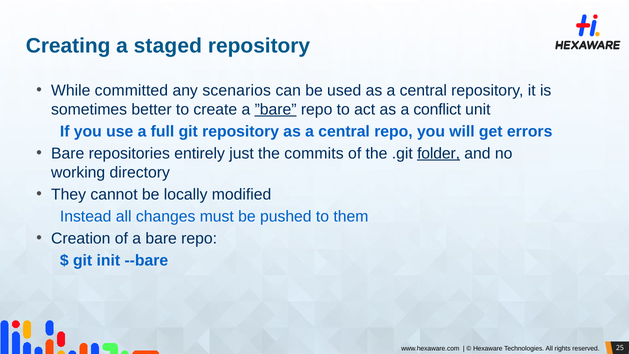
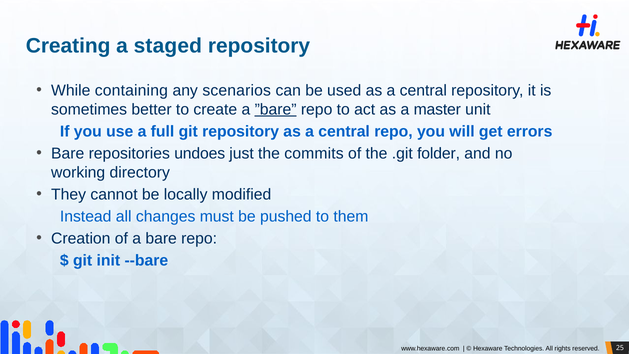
committed: committed -> containing
conflict: conflict -> master
entirely: entirely -> undoes
folder underline: present -> none
